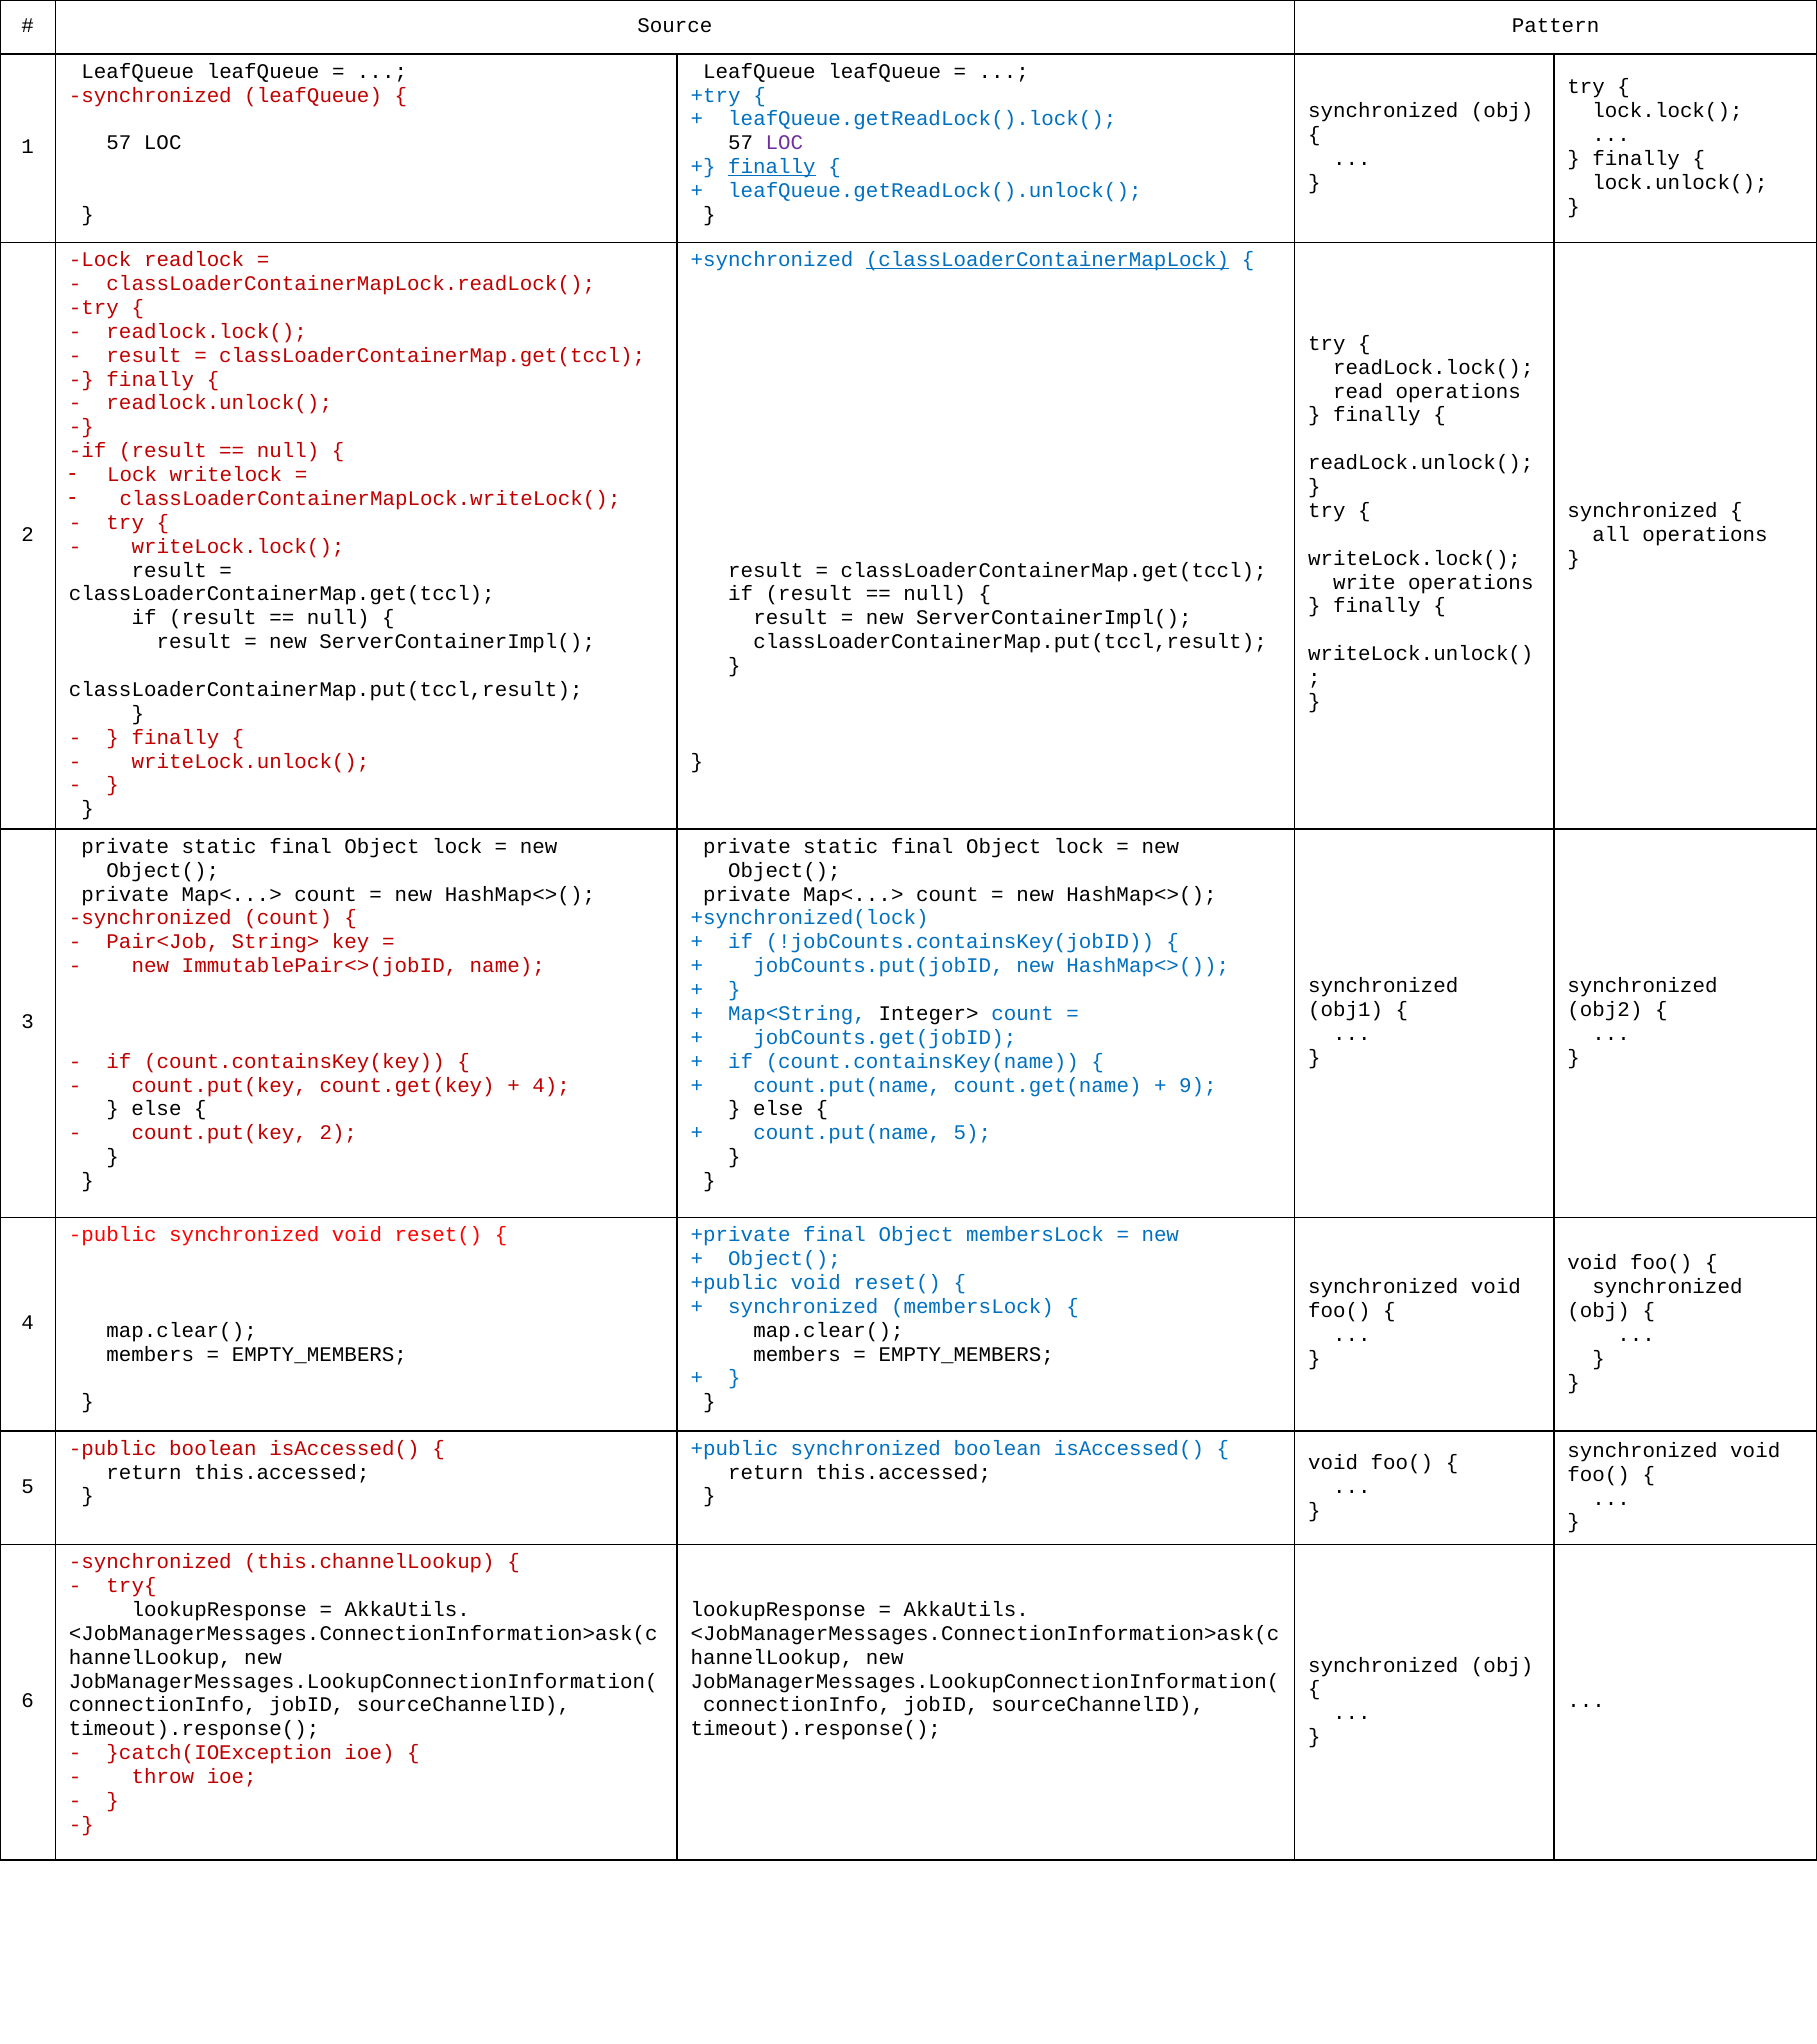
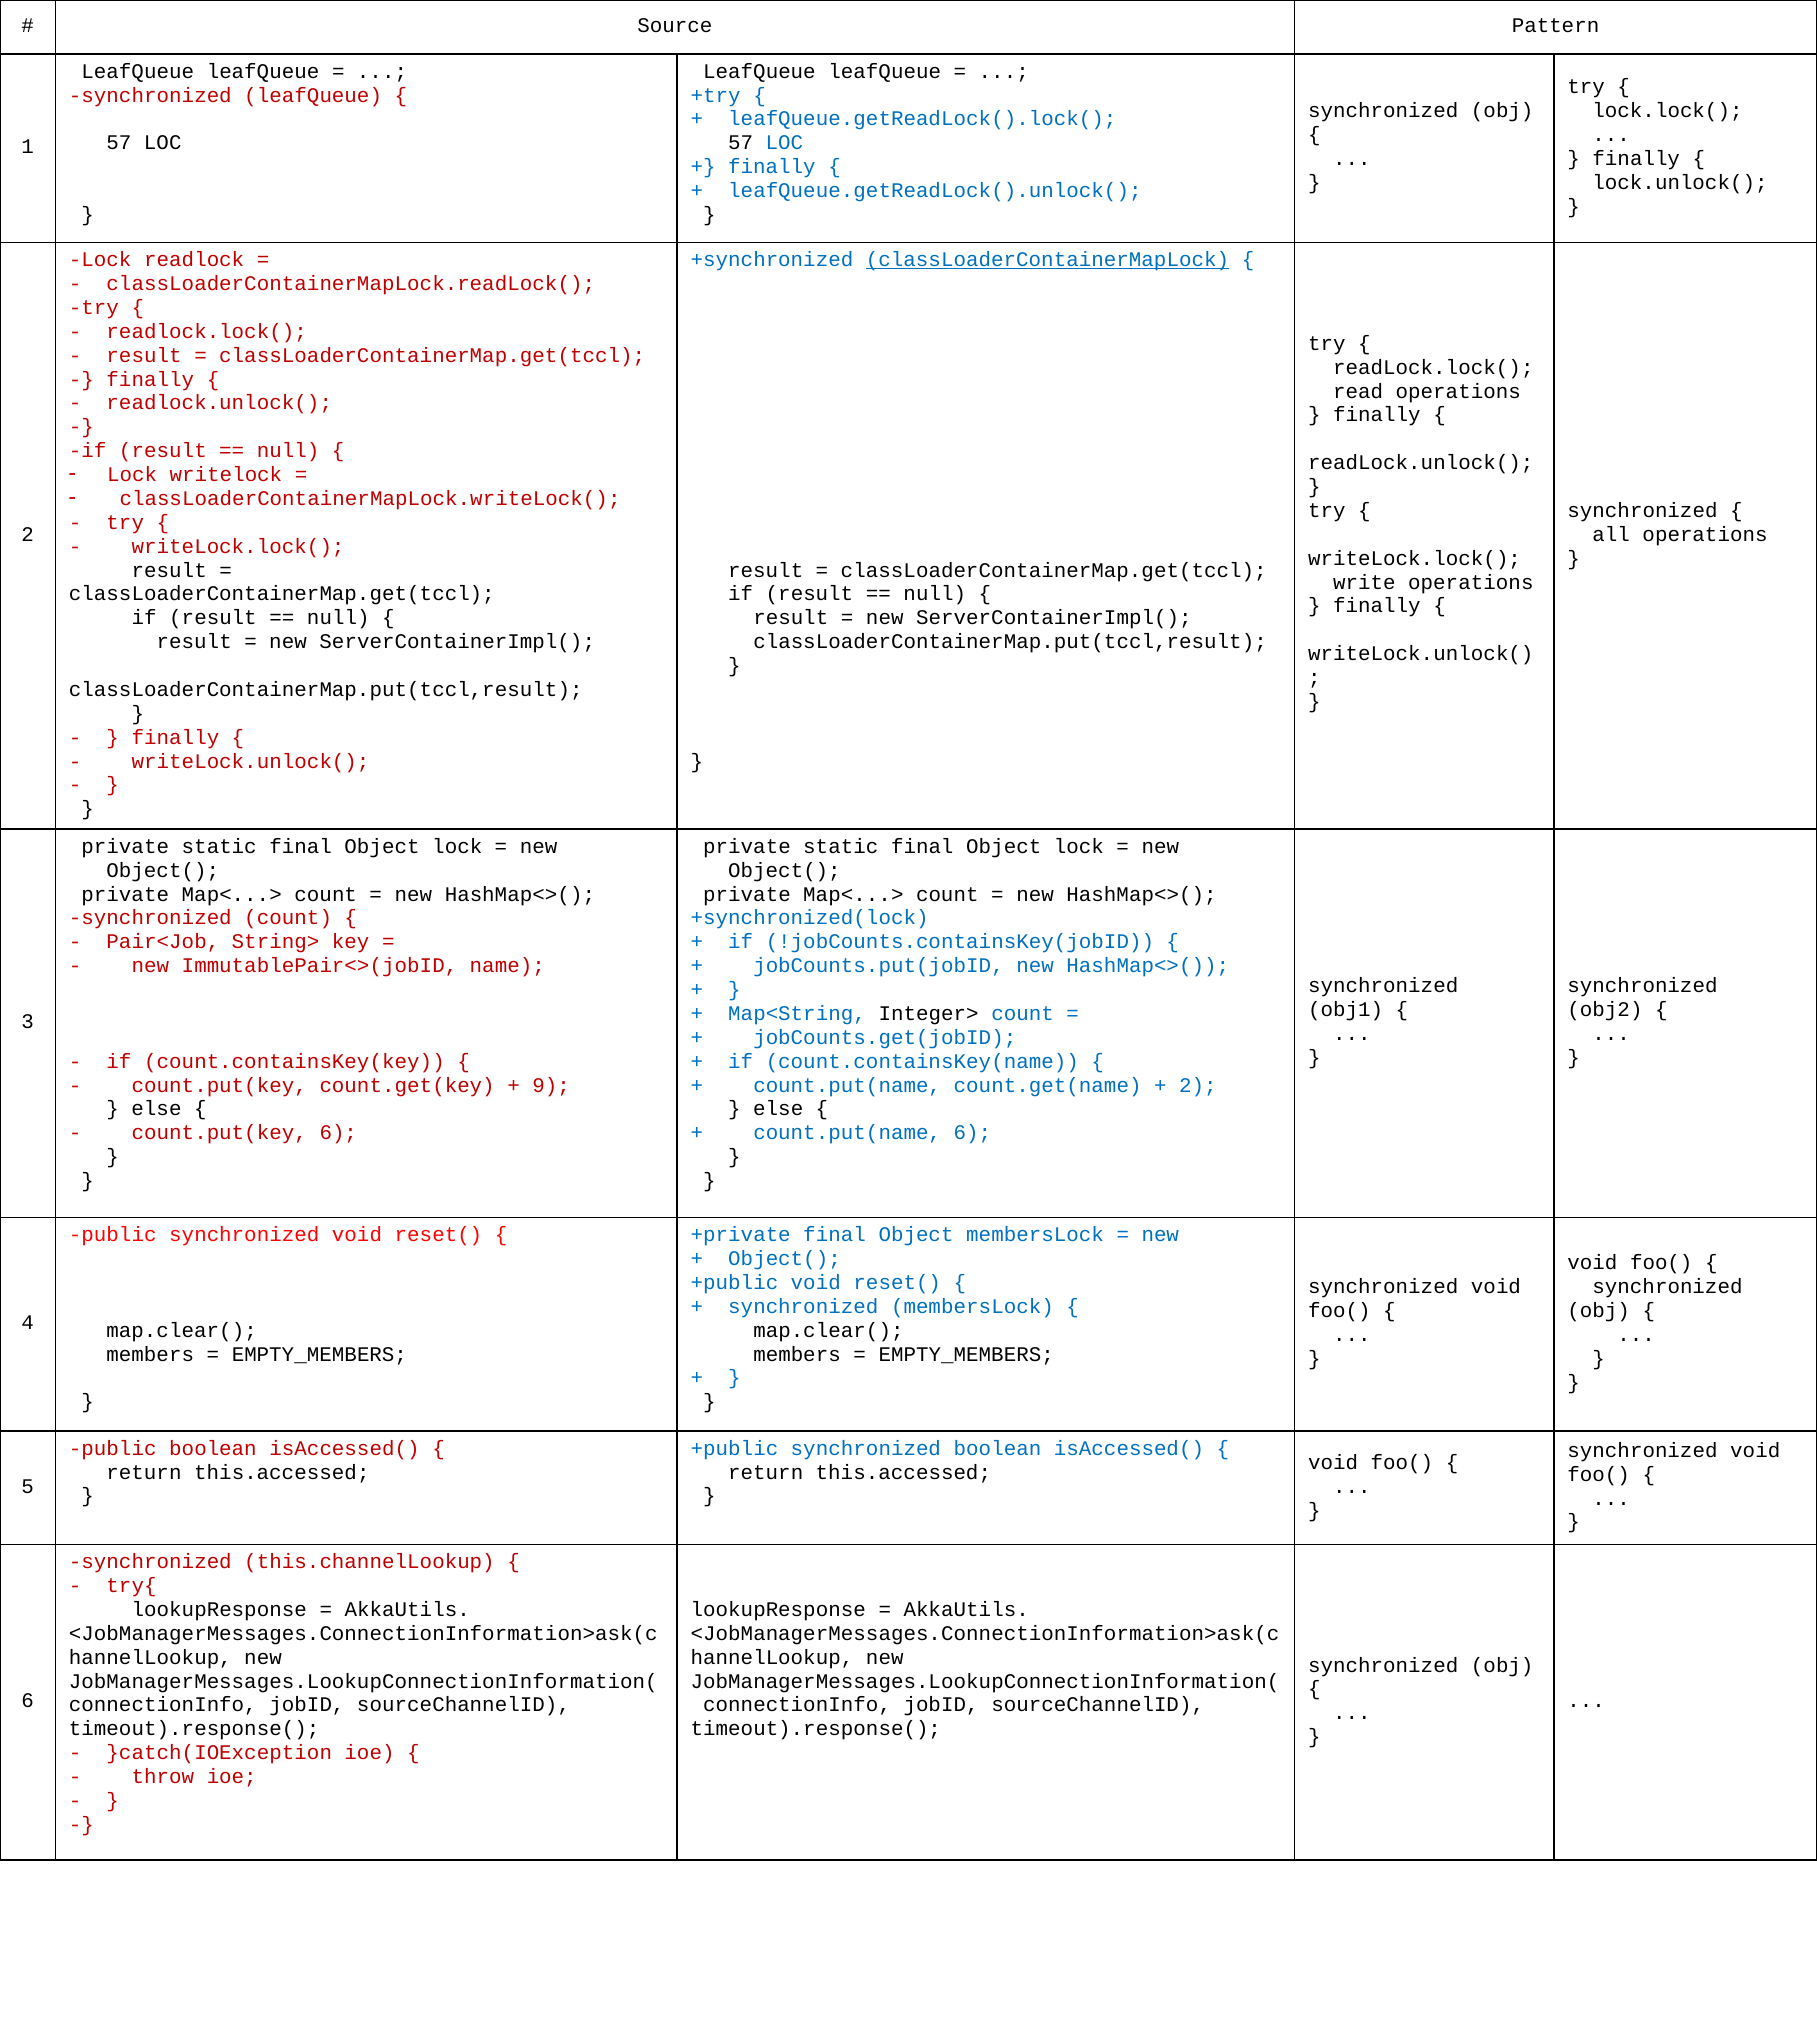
LOC at (784, 143) colour: purple -> blue
finally at (772, 167) underline: present -> none
4 at (551, 1085): 4 -> 9
9 at (1198, 1085): 9 -> 2
count.put(key 2: 2 -> 6
count.put(name 5: 5 -> 6
